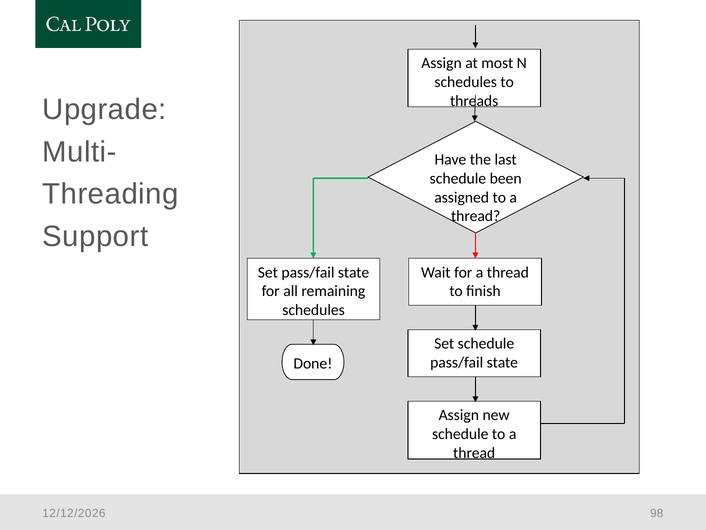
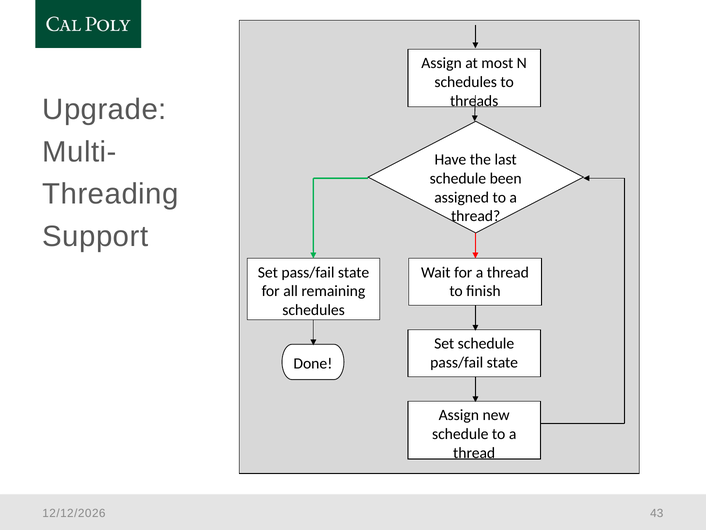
98: 98 -> 43
